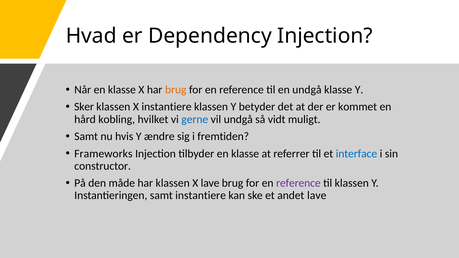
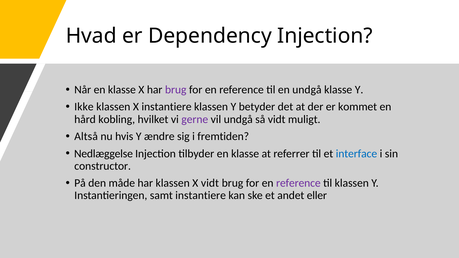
brug at (176, 90) colour: orange -> purple
Sker: Sker -> Ikke
gerne colour: blue -> purple
Samt at (86, 137): Samt -> Altså
Frameworks: Frameworks -> Nedlæggelse
X lave: lave -> vidt
andet lave: lave -> eller
